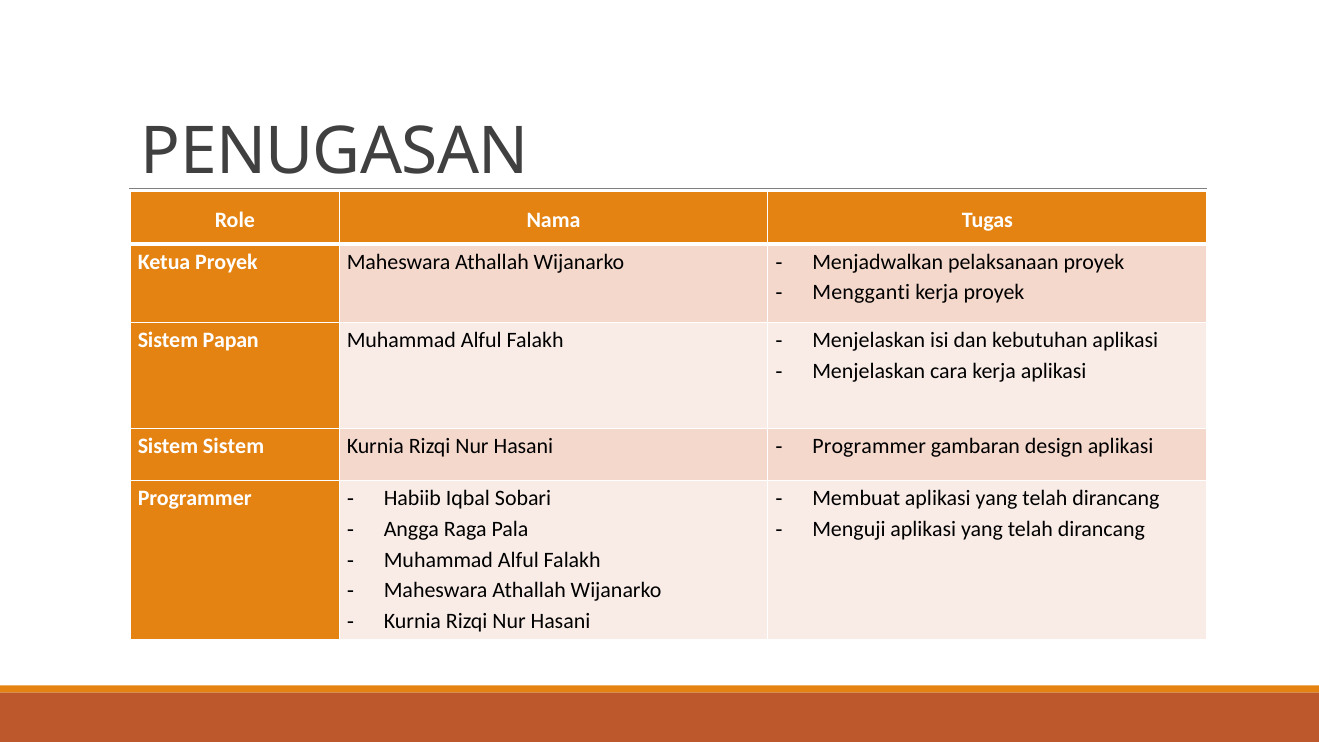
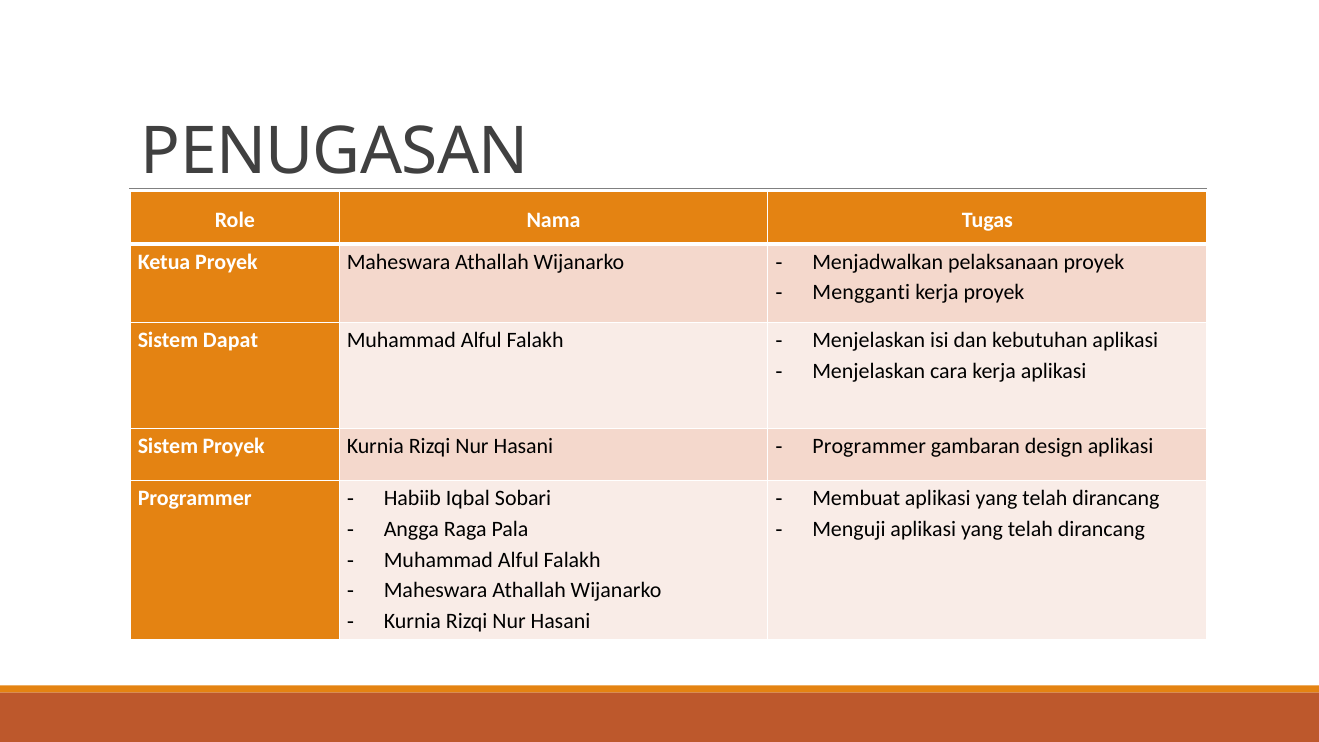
Papan: Papan -> Dapat
Sistem Sistem: Sistem -> Proyek
